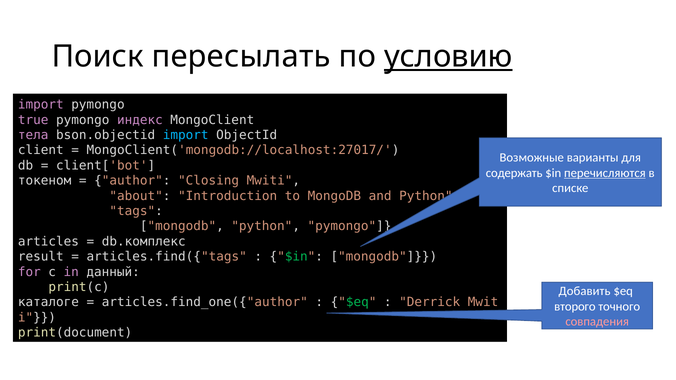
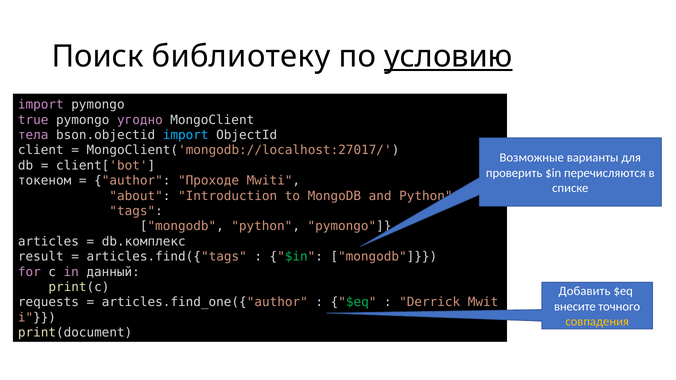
пересылать: пересылать -> библиотеку
индекс: индекс -> угодно
содержать: содержать -> проверить
перечисляются underline: present -> none
Closing: Closing -> Проходе
каталоге: каталоге -> requests
второго: второго -> внесите
совпадения colour: pink -> yellow
